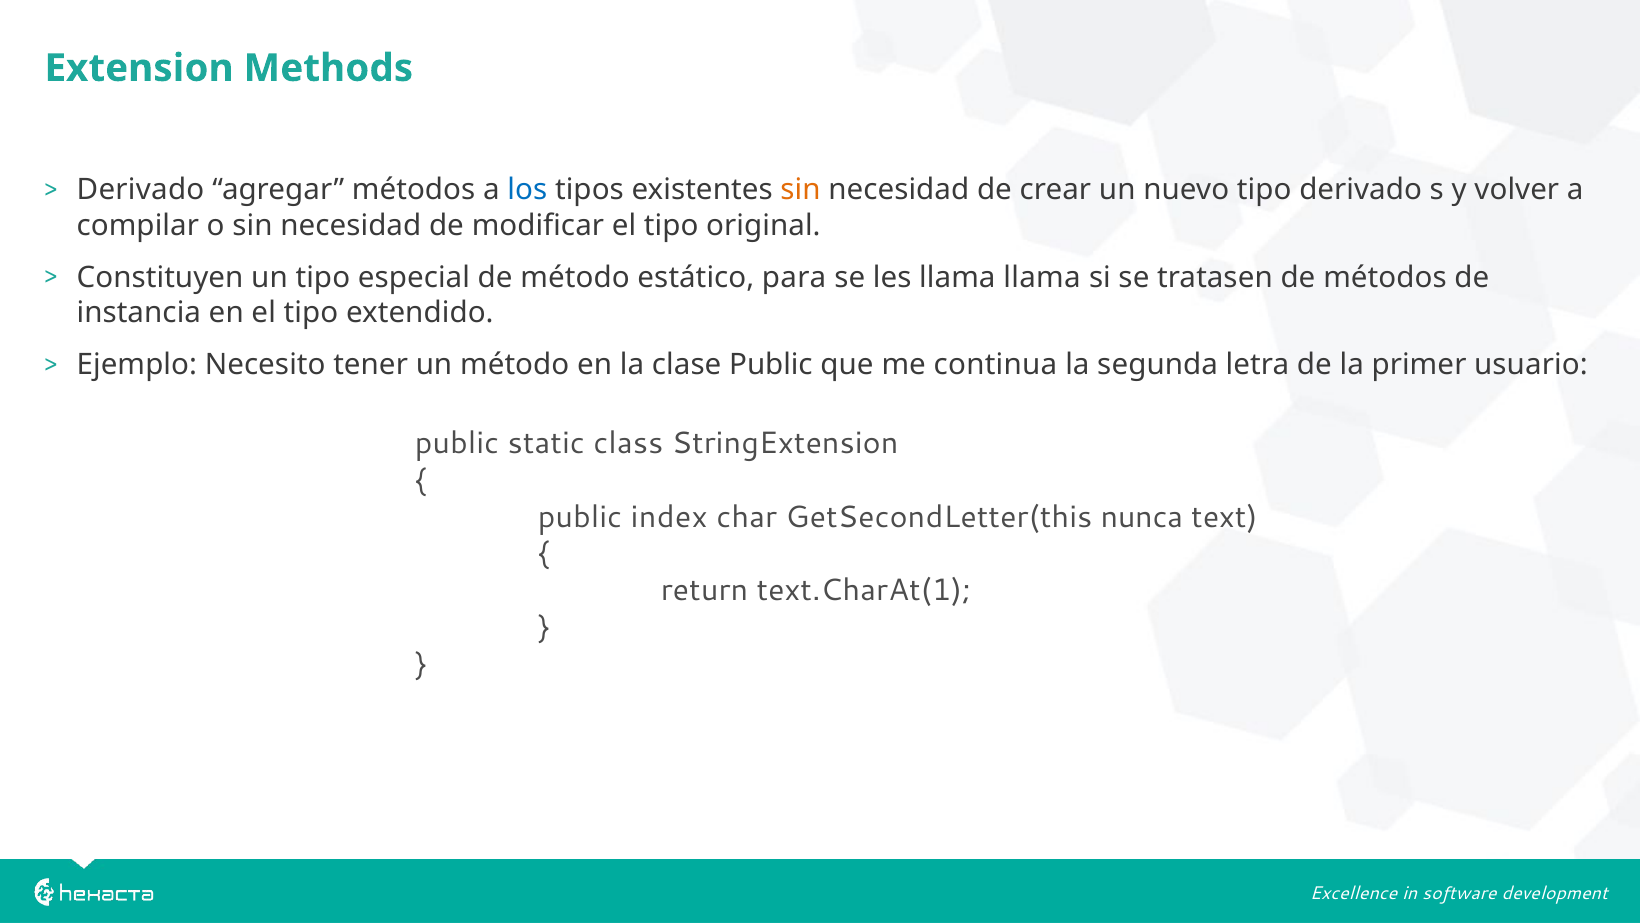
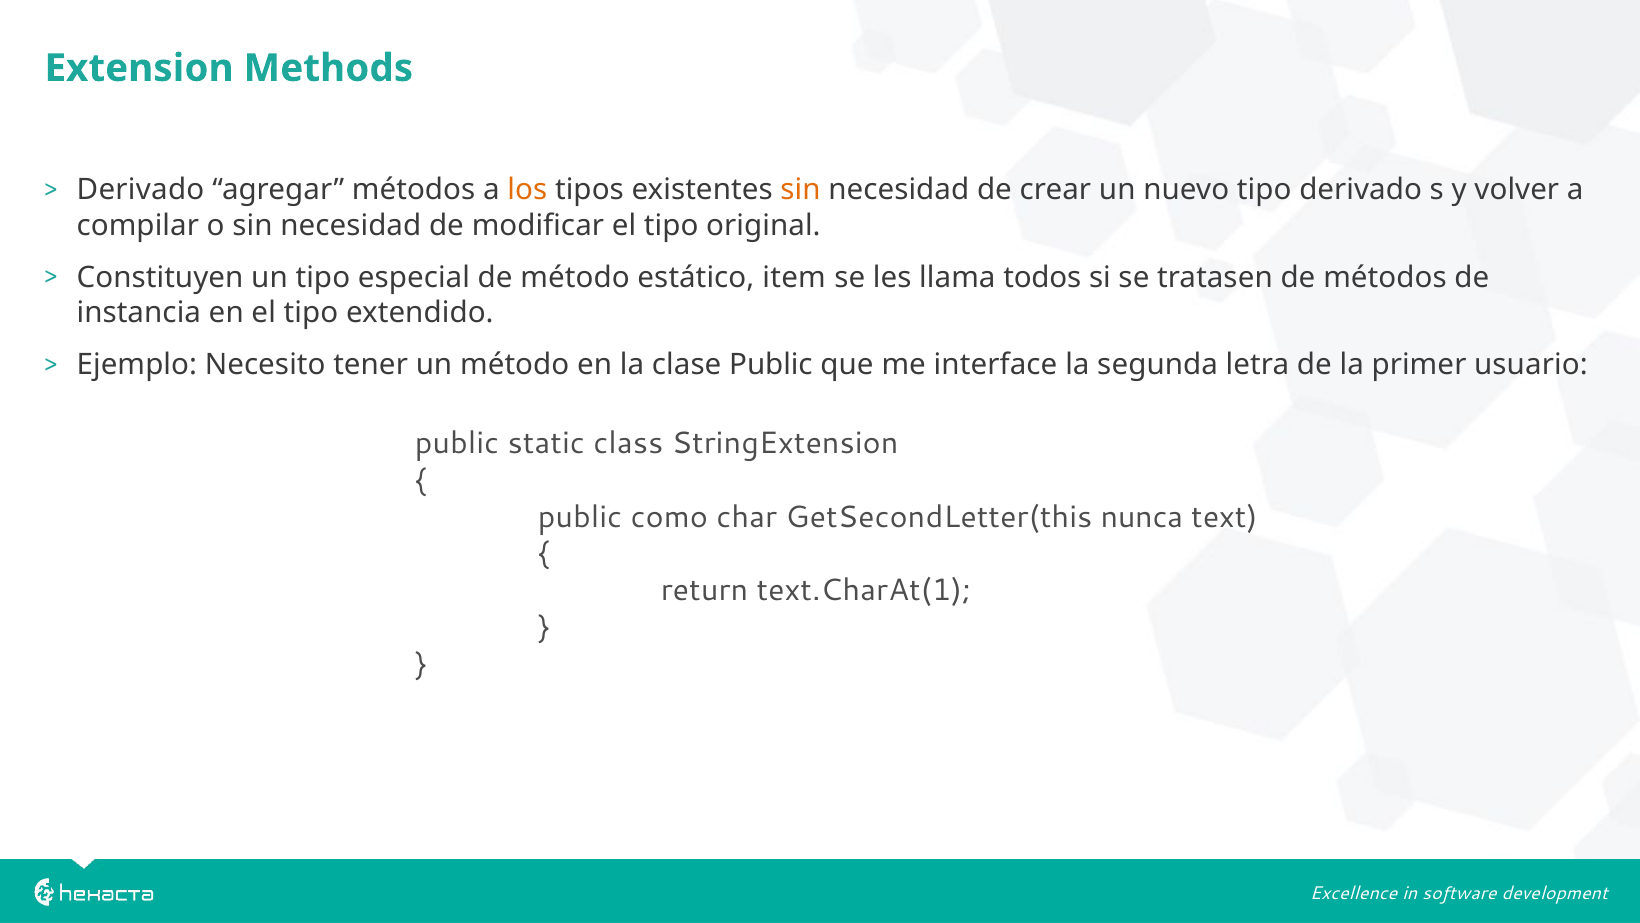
los colour: blue -> orange
para: para -> item
llama llama: llama -> todos
continua: continua -> interface
index: index -> como
